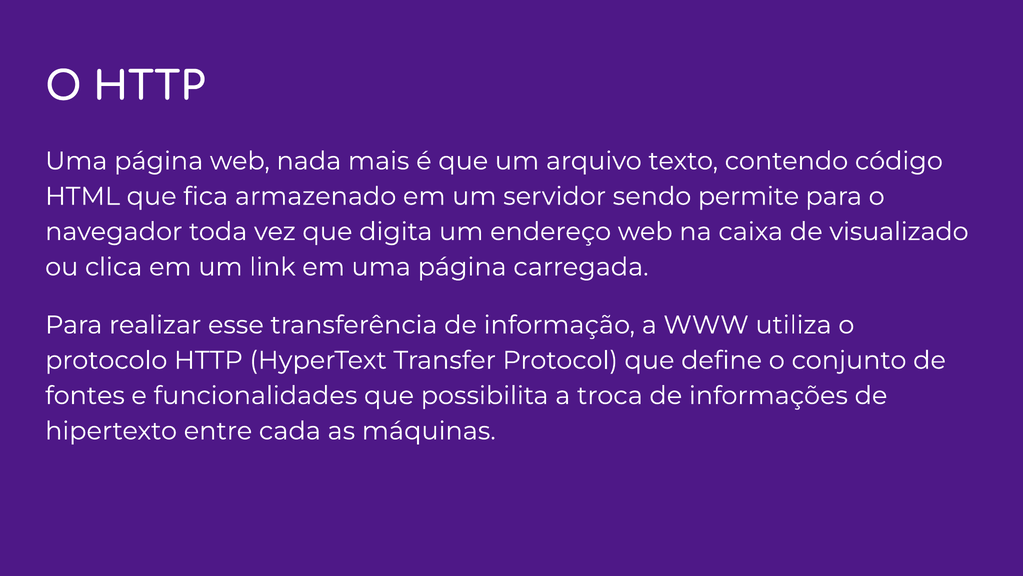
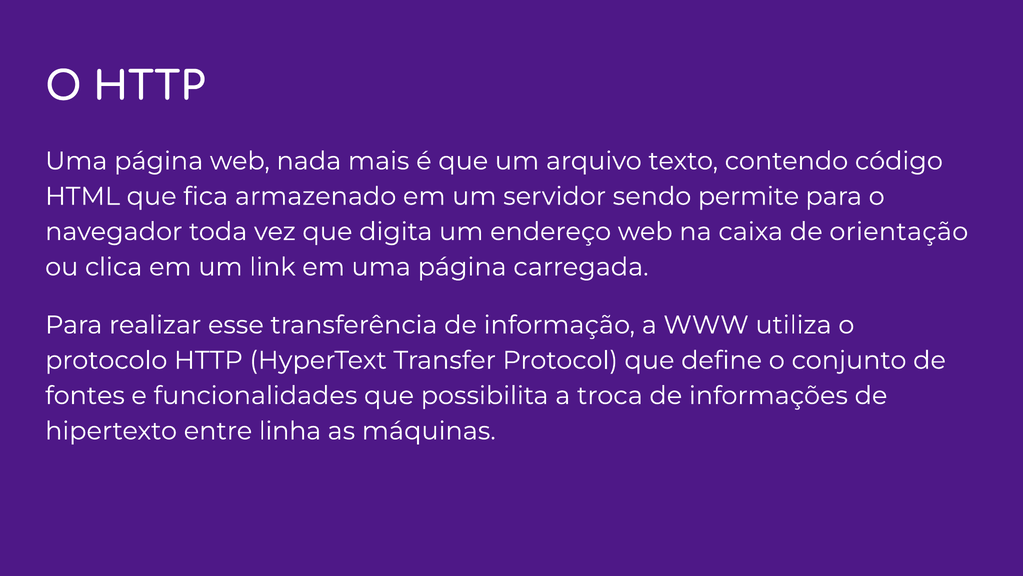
visualizado: visualizado -> orientação
cada: cada -> linha
